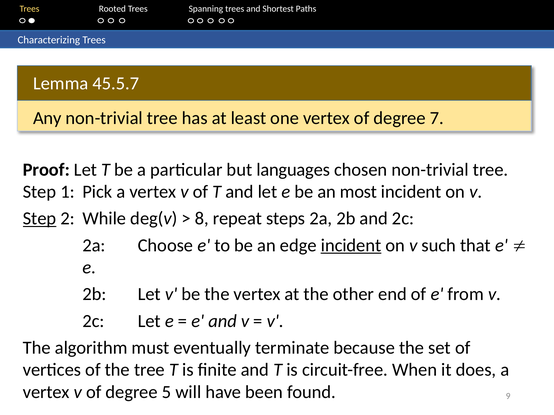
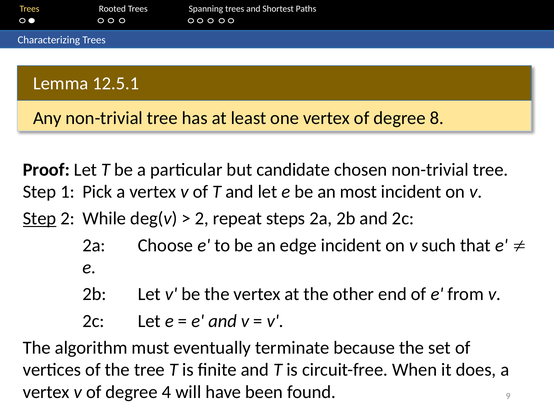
45.5.7: 45.5.7 -> 12.5.1
7: 7 -> 8
languages: languages -> candidate
8 at (202, 219): 8 -> 2
incident at (351, 246) underline: present -> none
5: 5 -> 4
